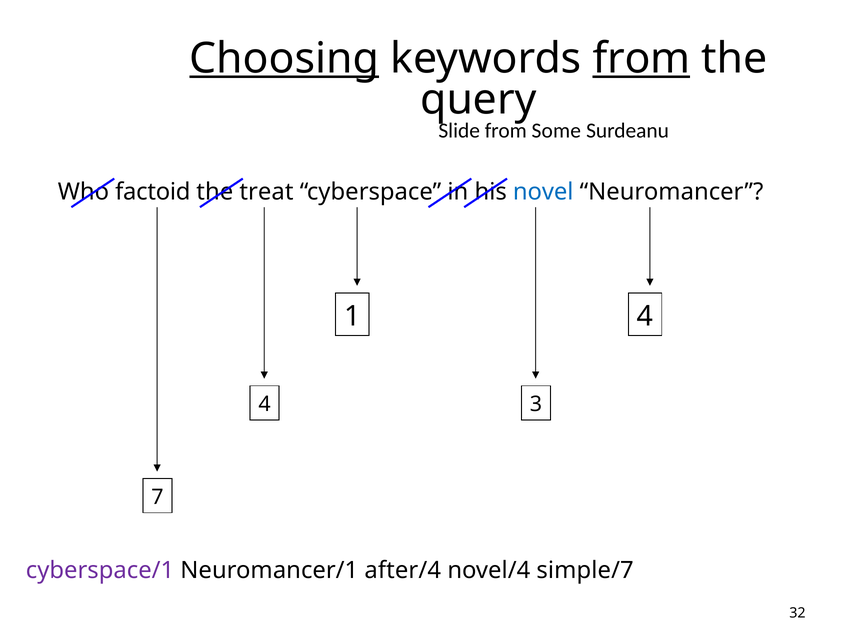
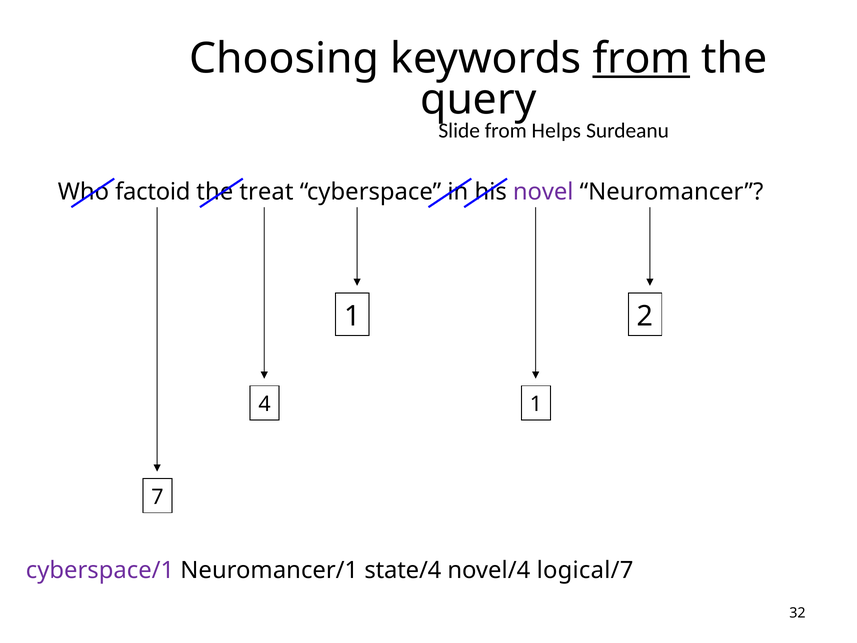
Choosing underline: present -> none
Some: Some -> Helps
novel colour: blue -> purple
1 4: 4 -> 2
4 3: 3 -> 1
after/4: after/4 -> state/4
simple/7: simple/7 -> logical/7
